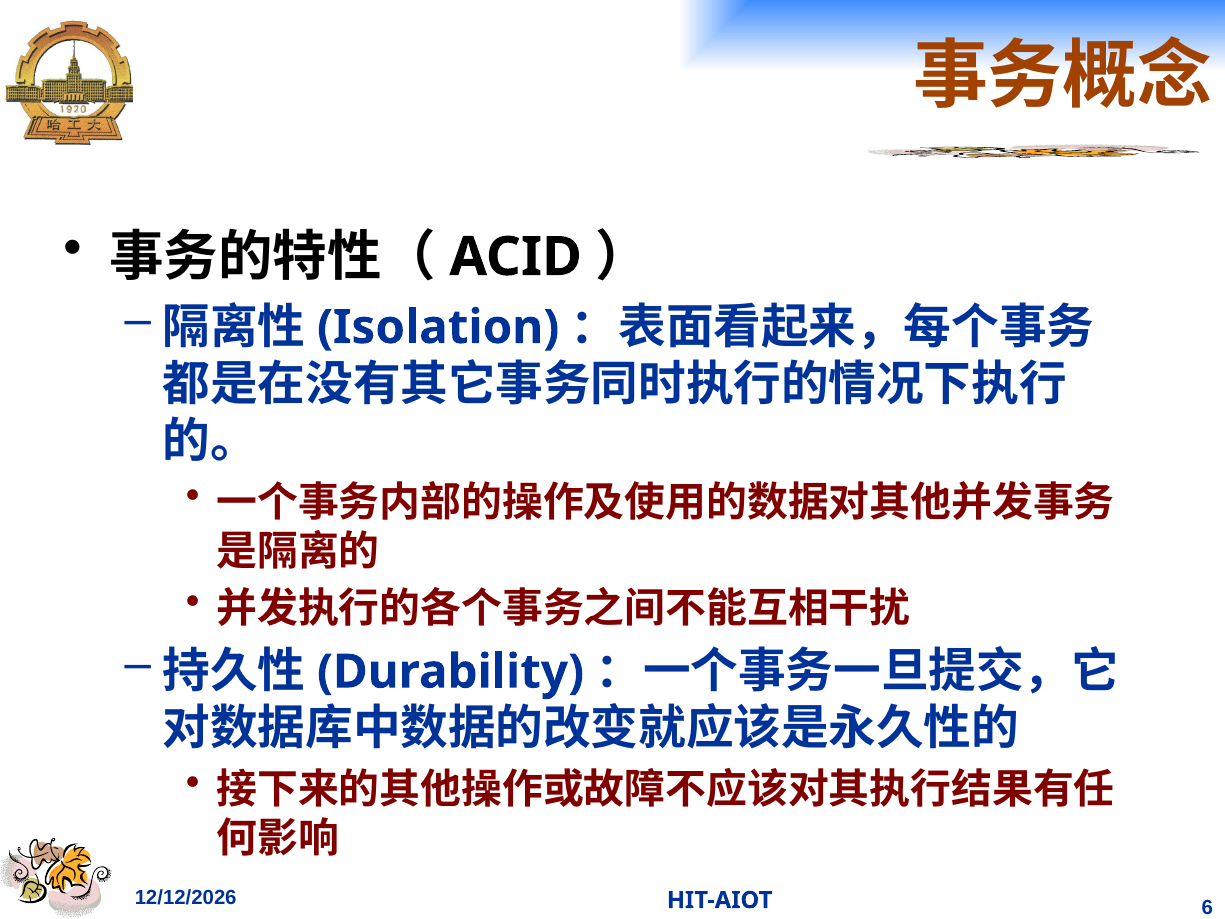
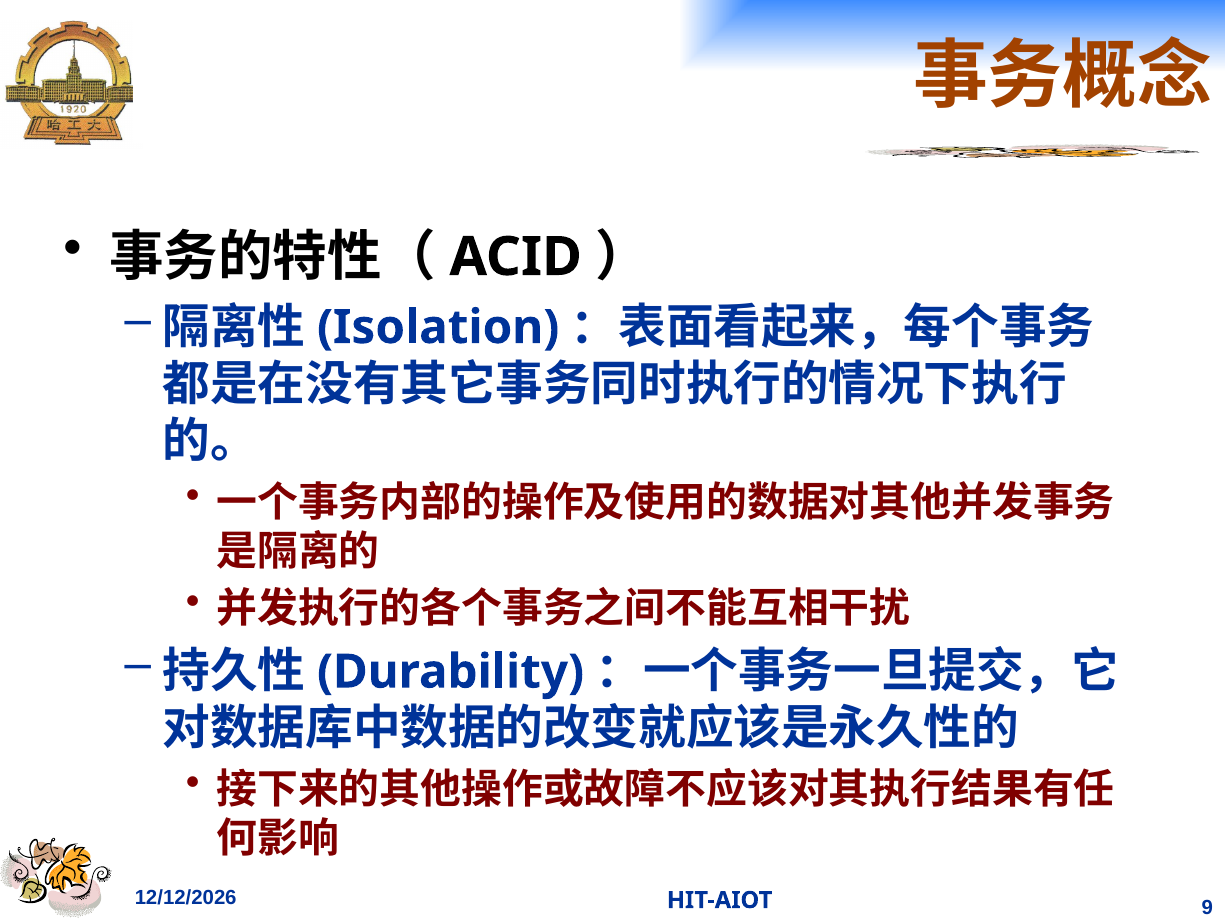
6: 6 -> 9
